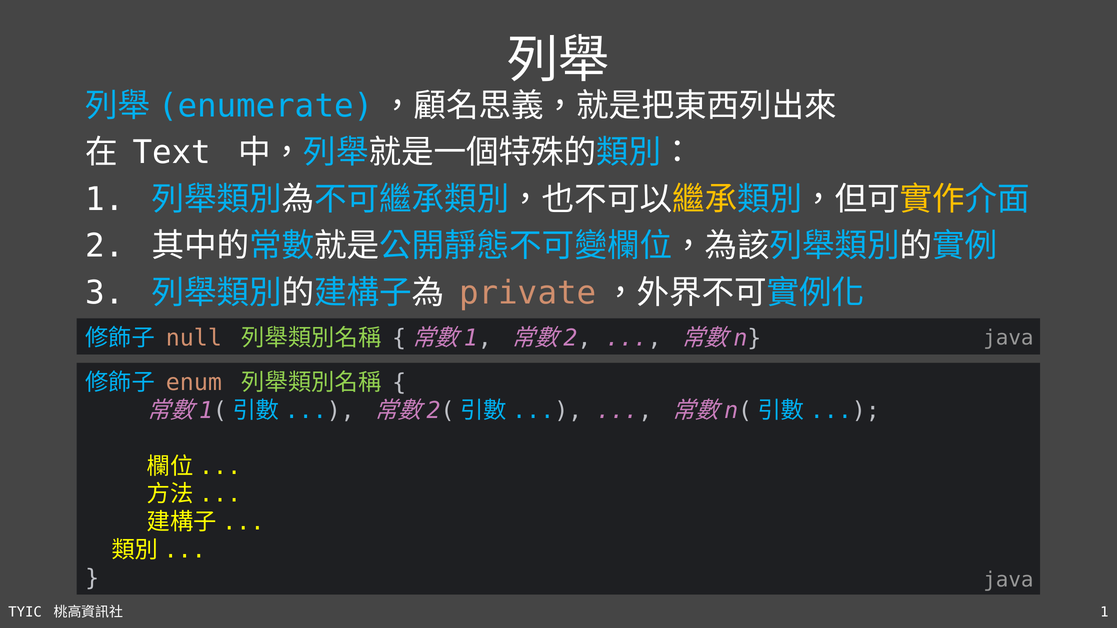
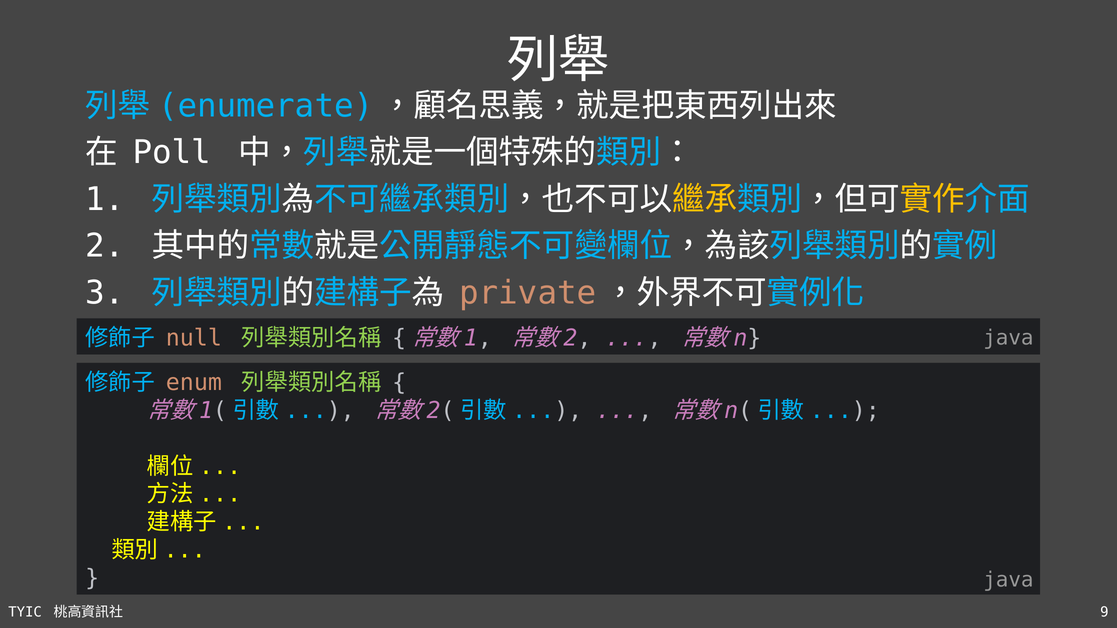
Text: Text -> Poll
1 at (1104, 613): 1 -> 9
